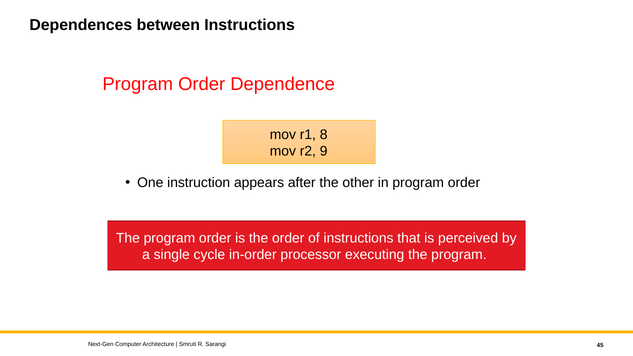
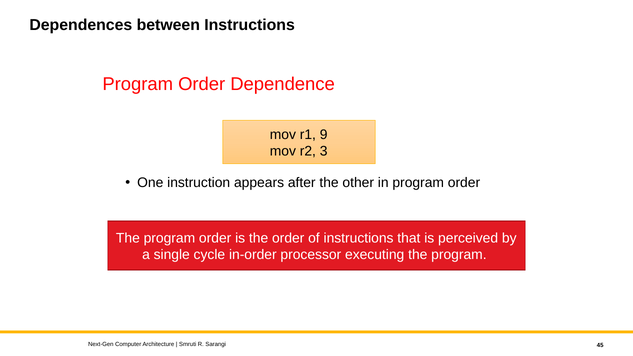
8: 8 -> 9
9: 9 -> 3
